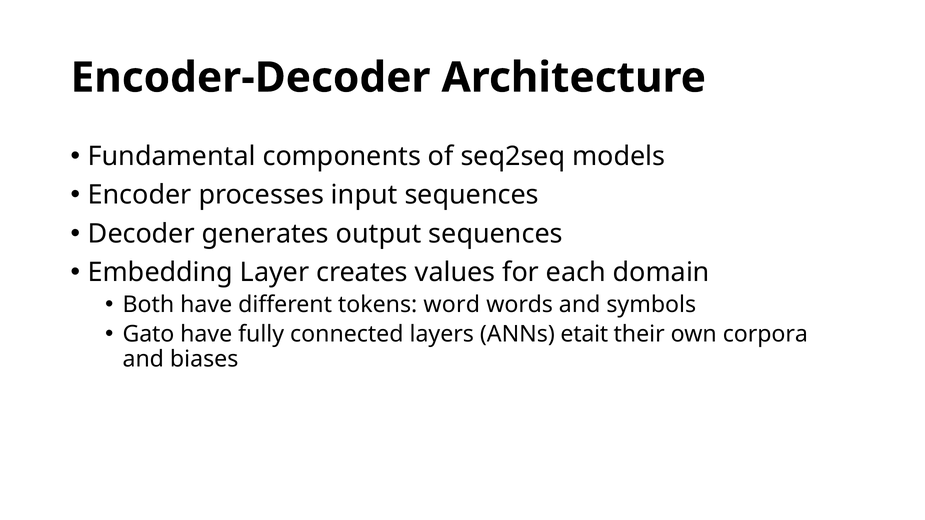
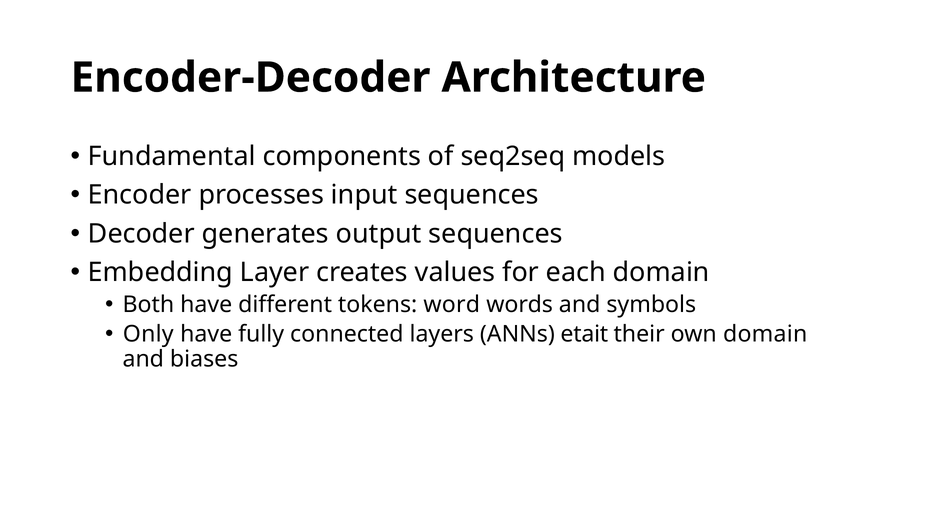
Gato: Gato -> Only
own corpora: corpora -> domain
